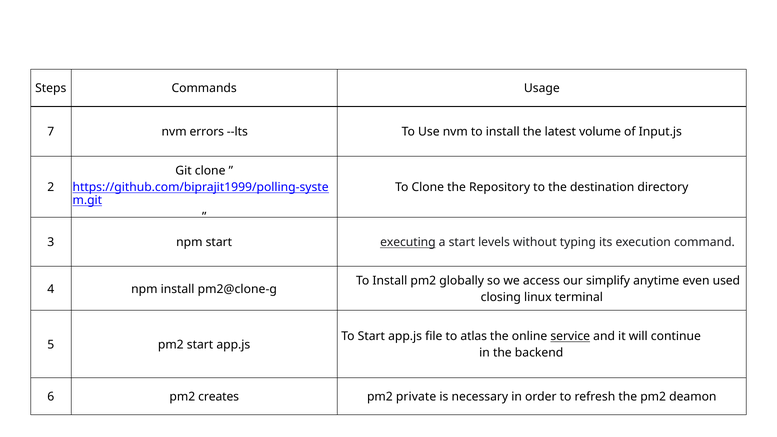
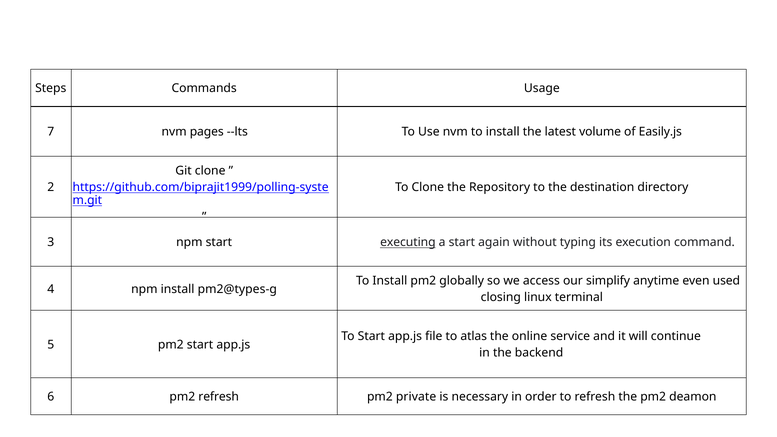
errors: errors -> pages
Input.js: Input.js -> Easily.js
levels: levels -> again
pm2@clone-g: pm2@clone-g -> pm2@types-g
service underline: present -> none
pm2 creates: creates -> refresh
